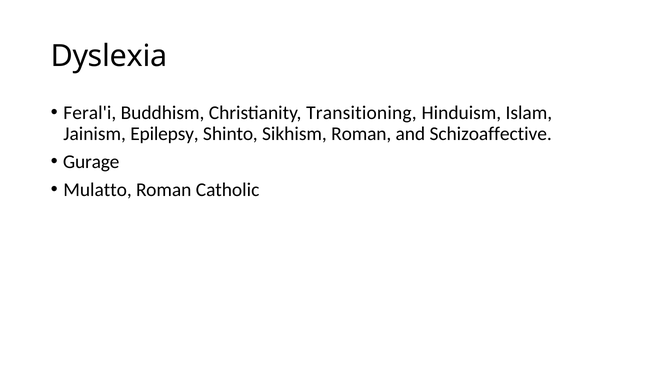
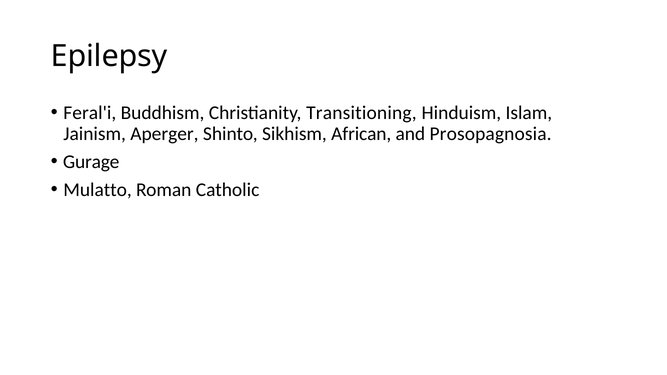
Dyslexia: Dyslexia -> Epilepsy
Epilepsy: Epilepsy -> Aperger
Sikhism Roman: Roman -> African
Schizoaffective: Schizoaffective -> Prosopagnosia
